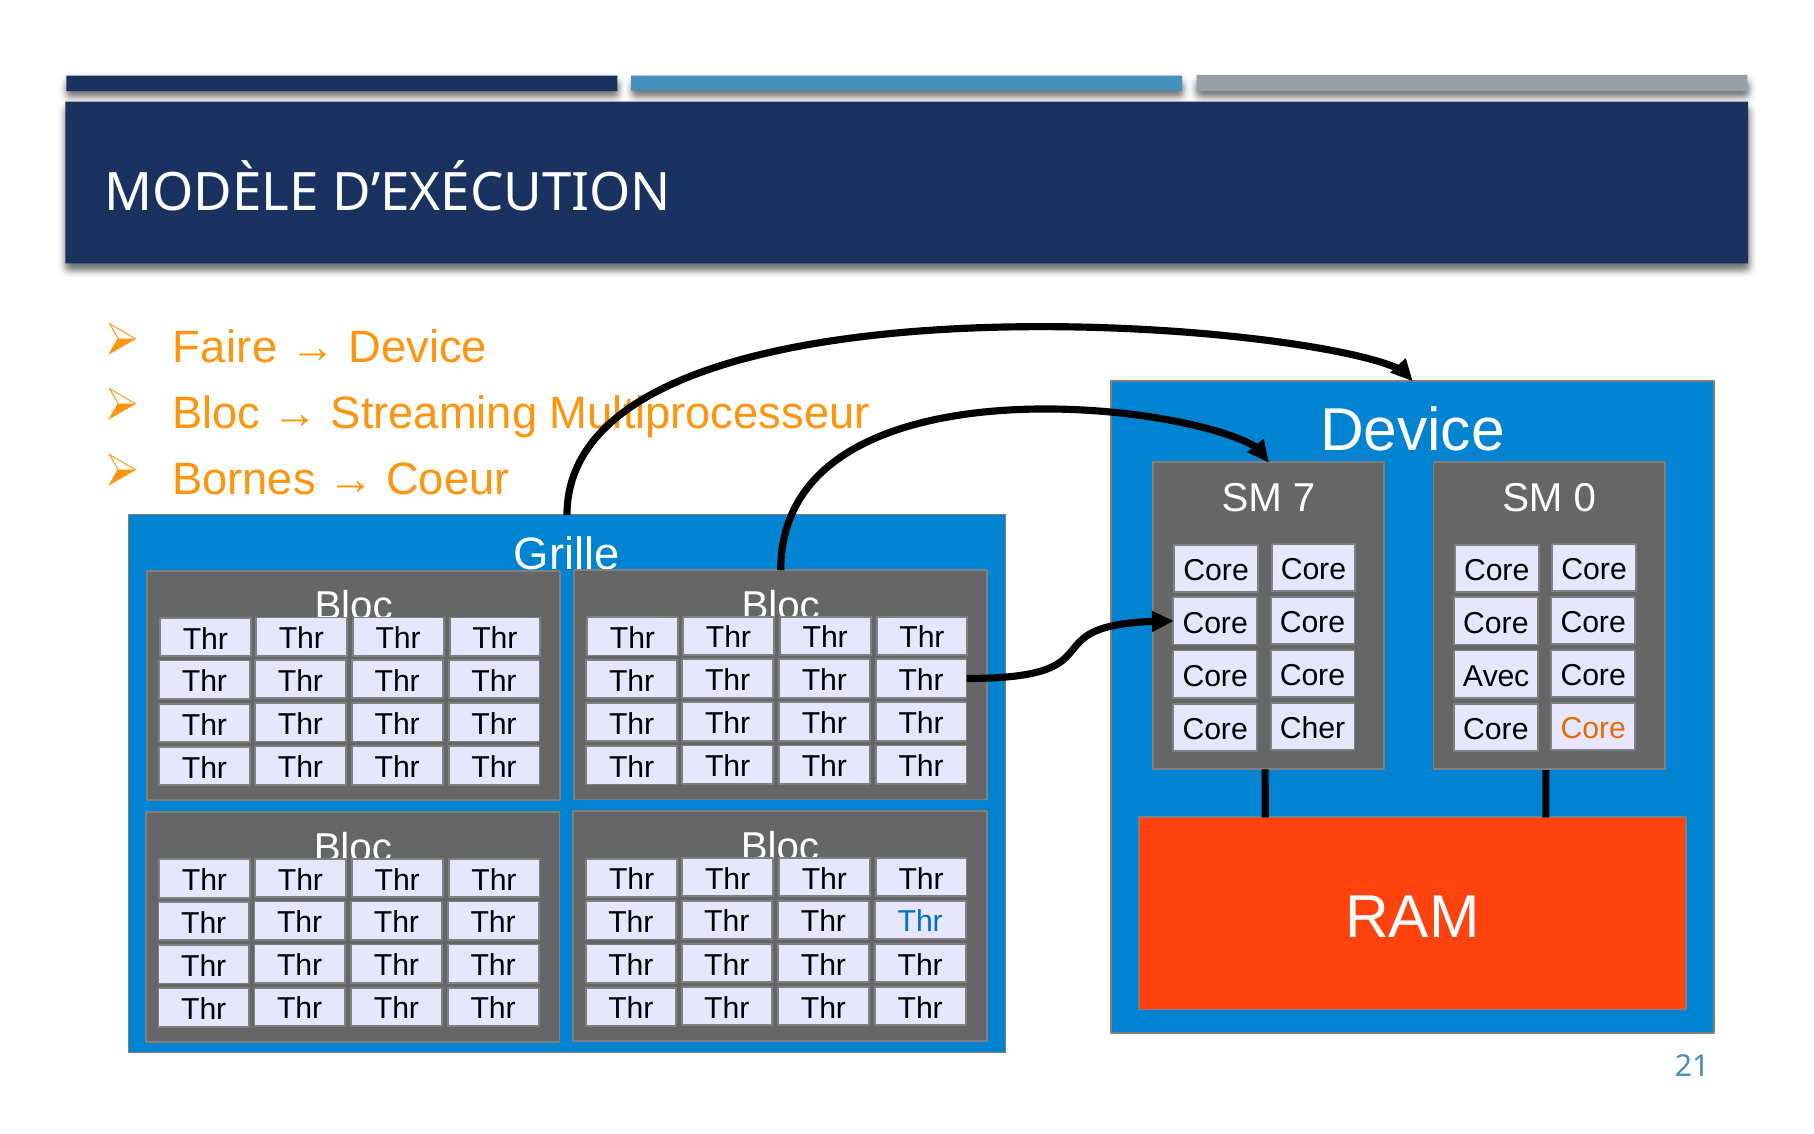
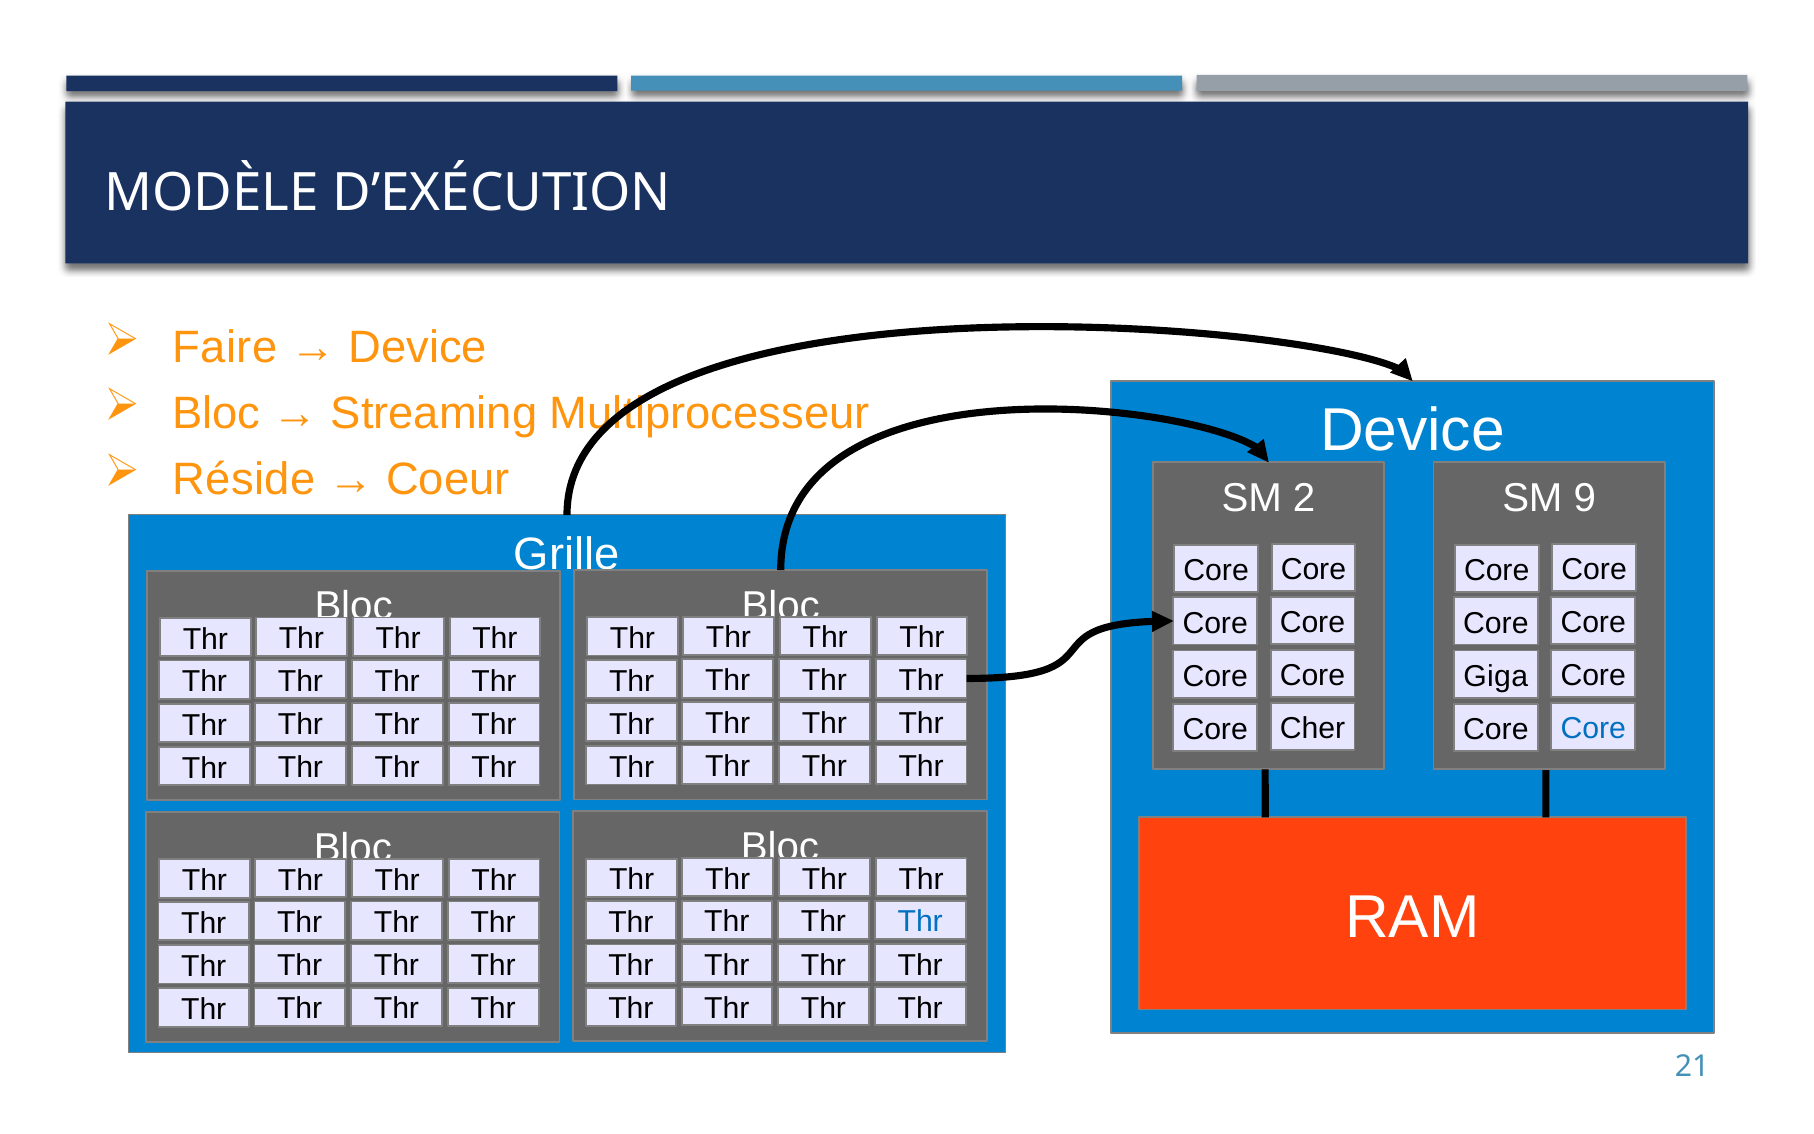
Bornes: Bornes -> Réside
7: 7 -> 2
0: 0 -> 9
Avec: Avec -> Giga
Core at (1593, 728) colour: orange -> blue
